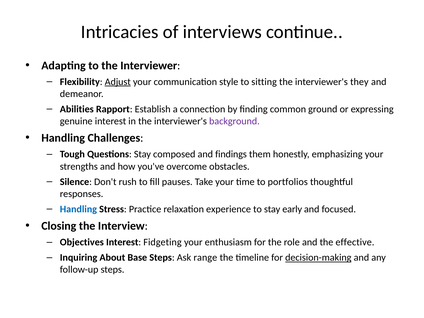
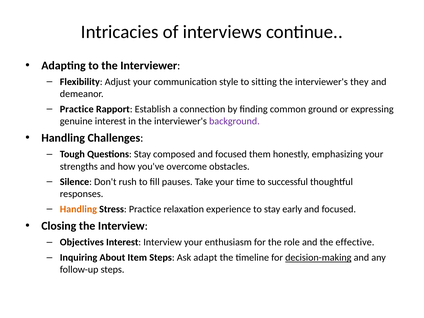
Adjust underline: present -> none
Abilities at (77, 109): Abilities -> Practice
composed and findings: findings -> focused
portfolios: portfolios -> successful
Handling at (78, 209) colour: blue -> orange
Interest Fidgeting: Fidgeting -> Interview
Base: Base -> Item
range: range -> adapt
